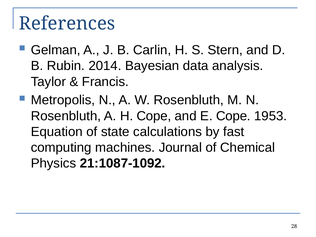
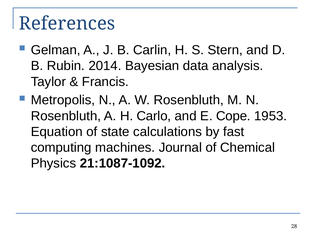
H Cope: Cope -> Carlo
